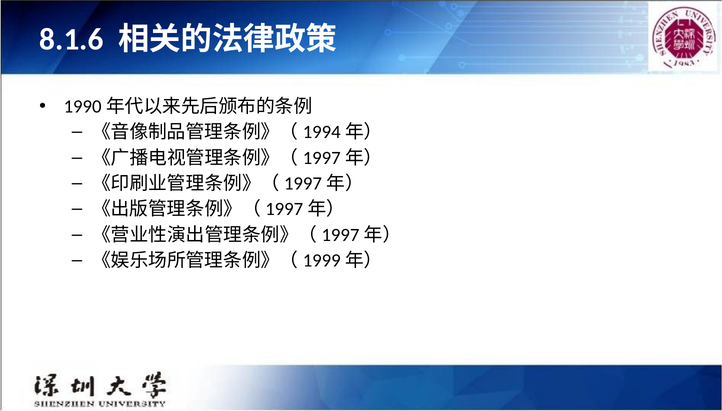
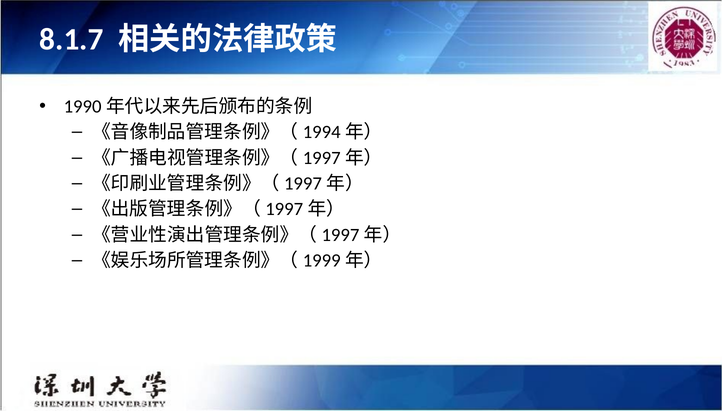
8.1.6: 8.1.6 -> 8.1.7
